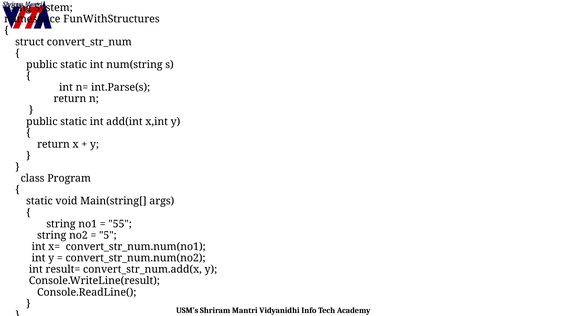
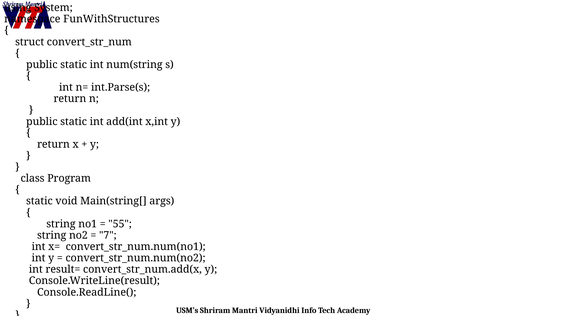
5: 5 -> 7
